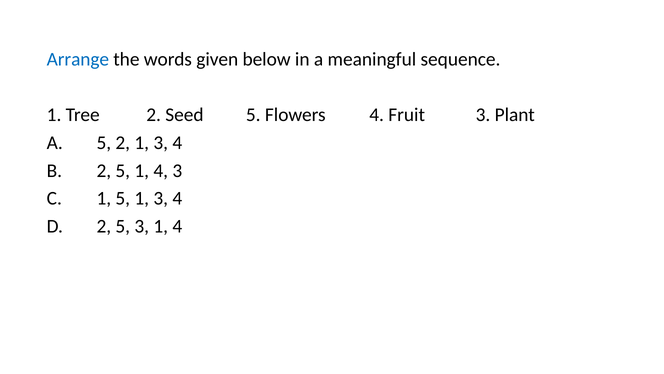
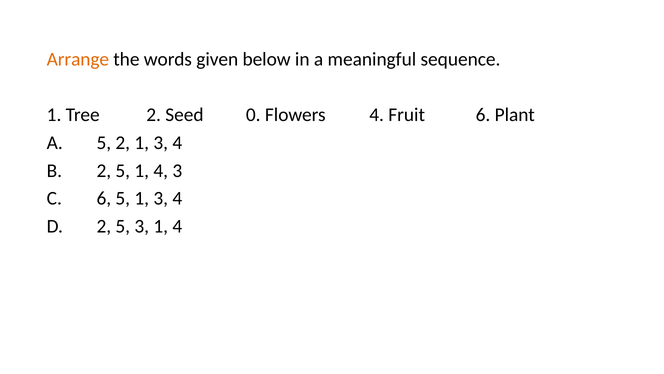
Arrange colour: blue -> orange
Seed 5: 5 -> 0
Fruit 3: 3 -> 6
C 1: 1 -> 6
